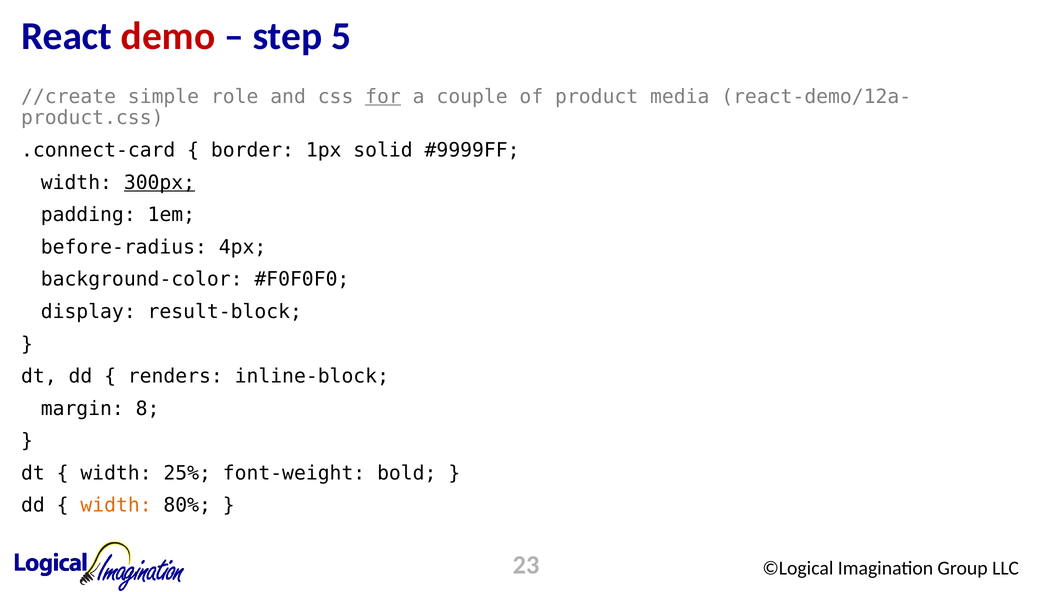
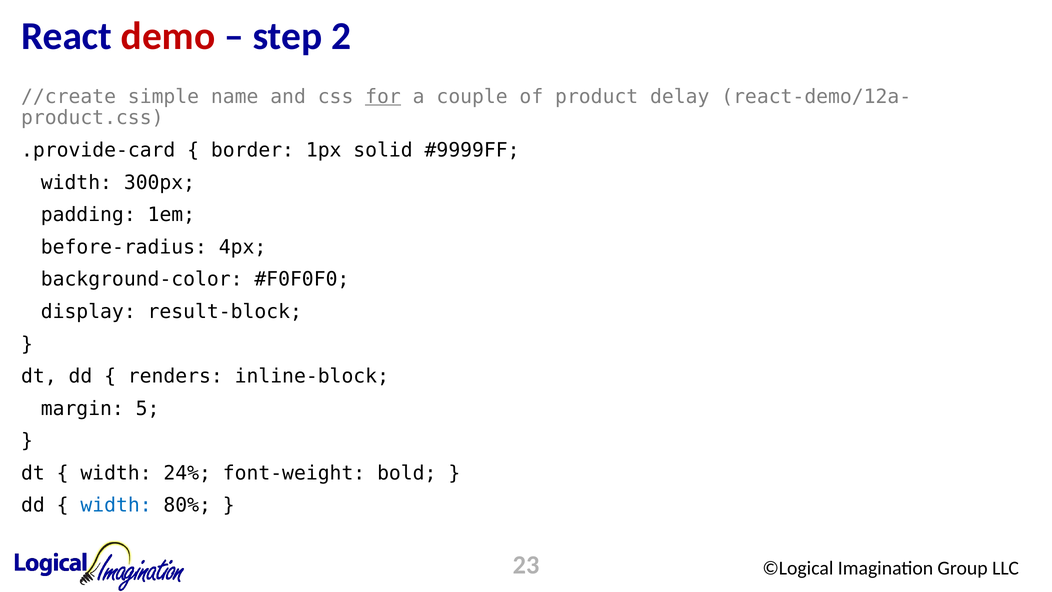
5: 5 -> 2
role: role -> name
media: media -> delay
.connect-card: .connect-card -> .provide-card
300px underline: present -> none
8: 8 -> 5
25%: 25% -> 24%
width at (116, 505) colour: orange -> blue
